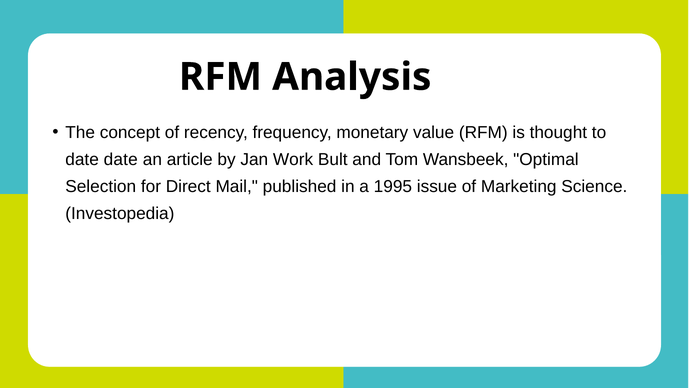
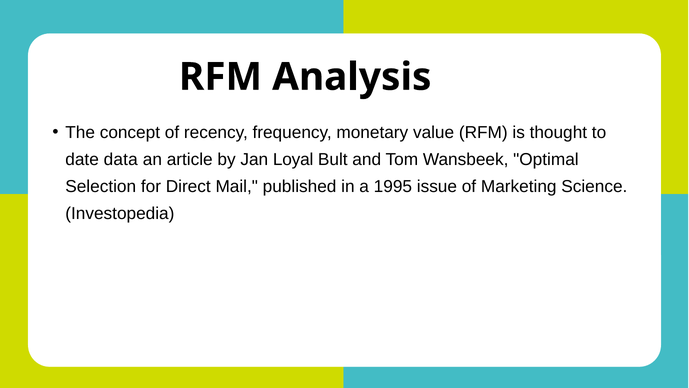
date date: date -> data
Work: Work -> Loyal
